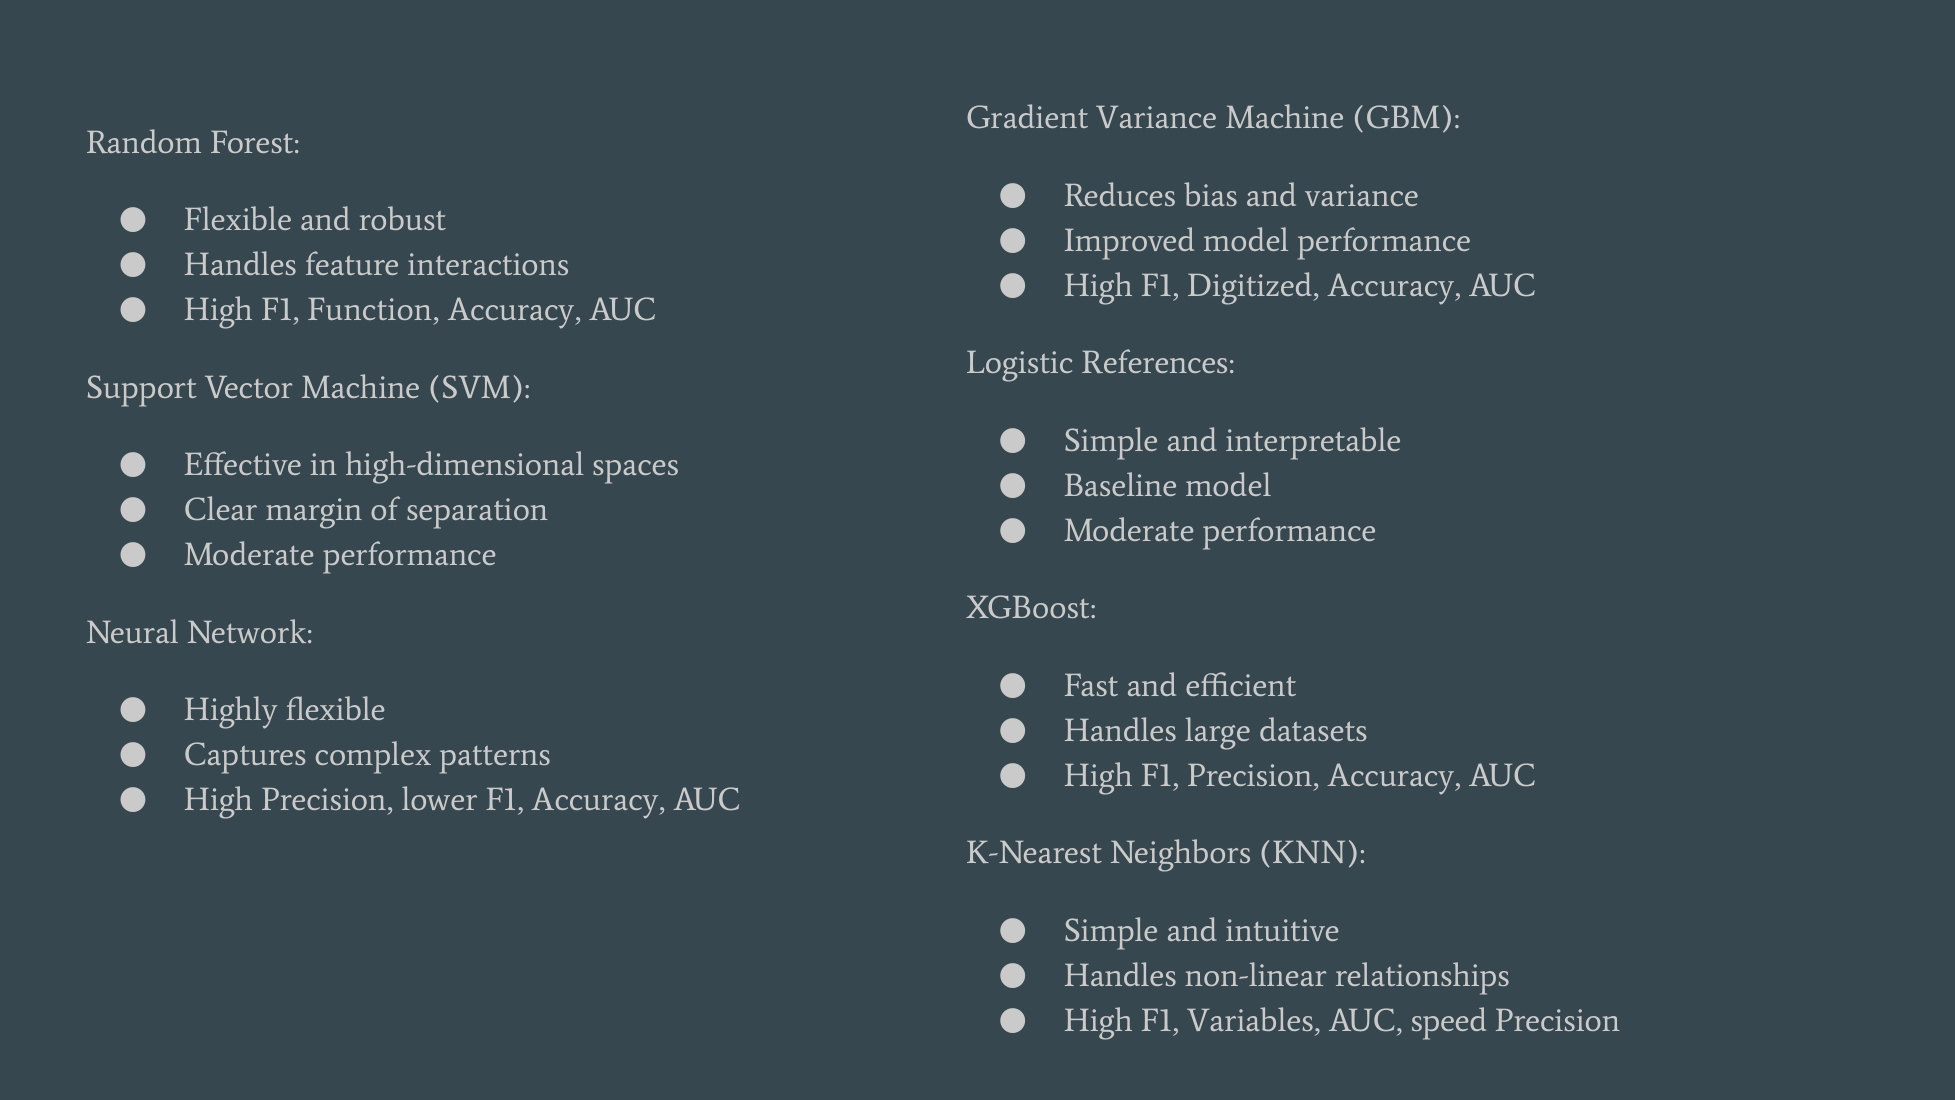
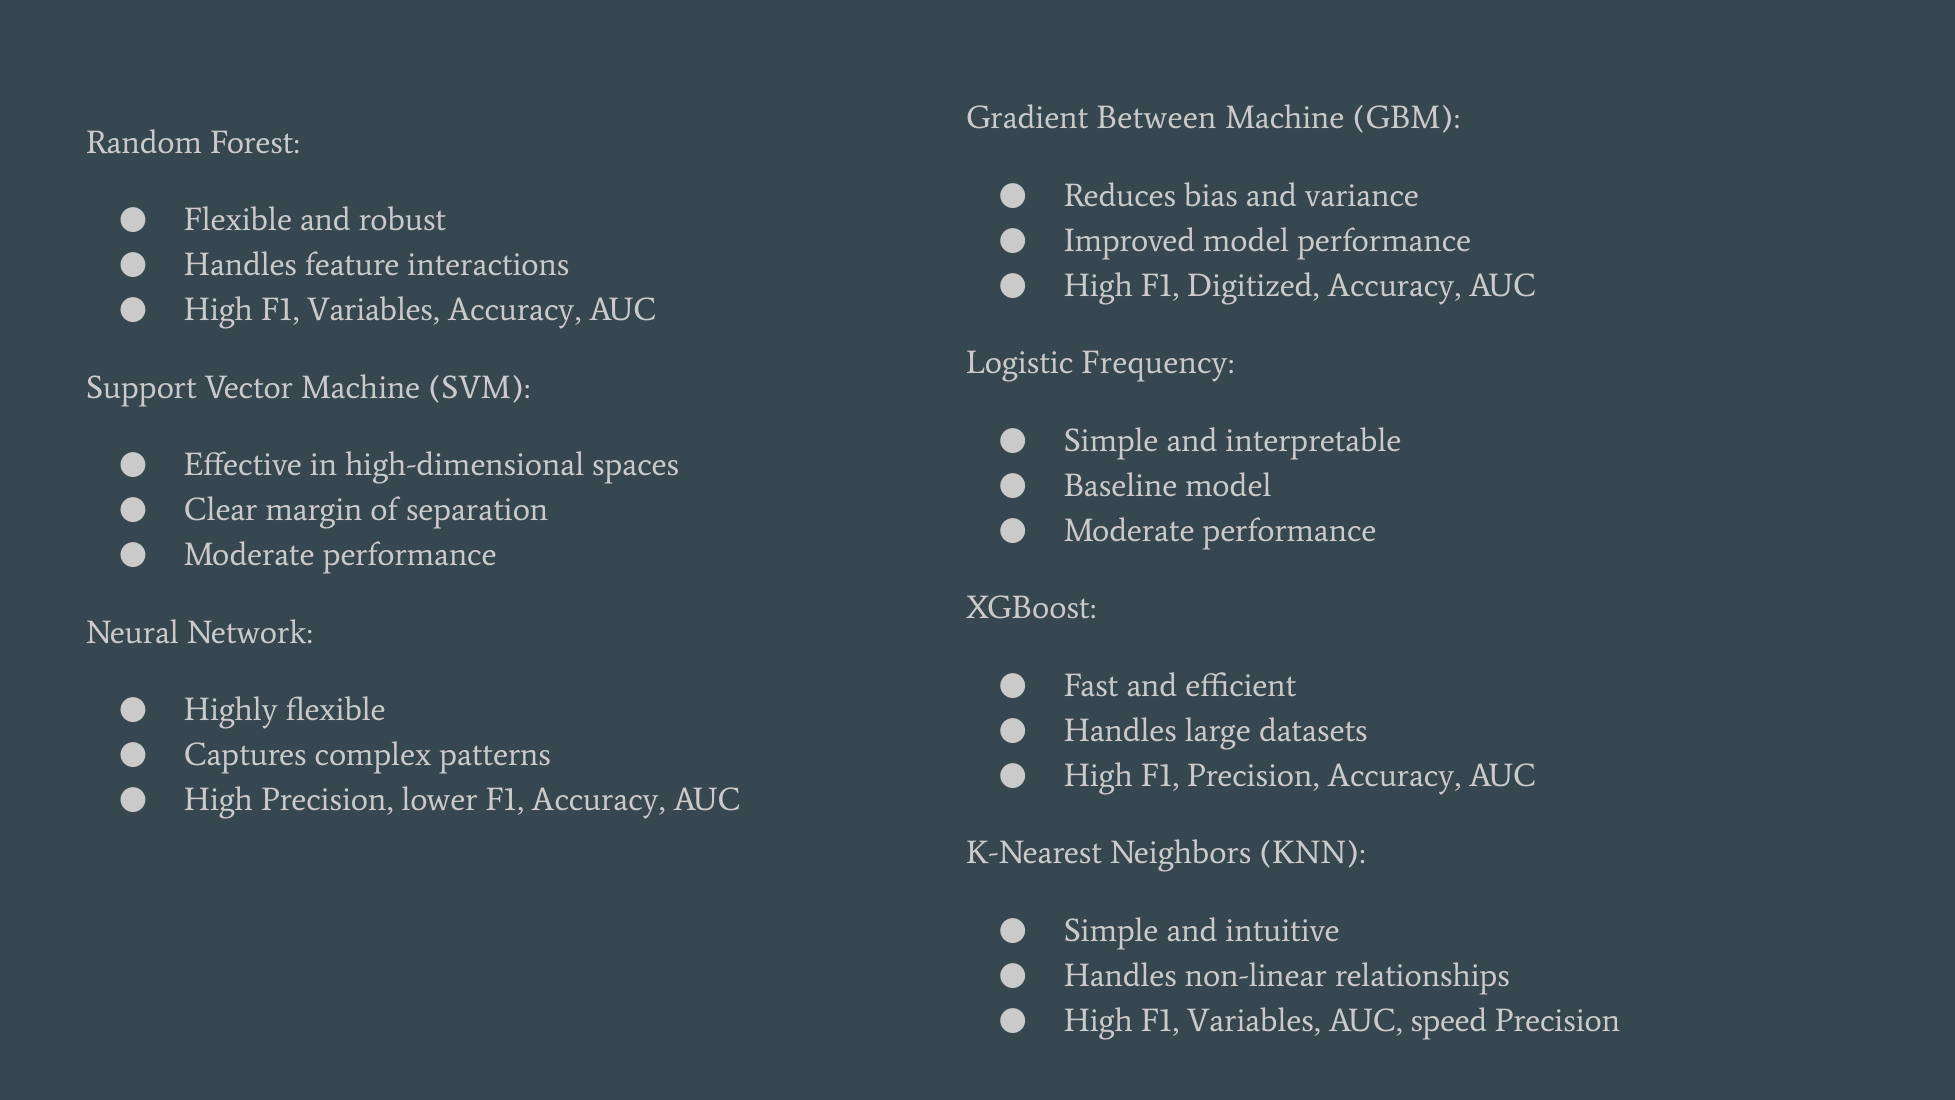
Gradient Variance: Variance -> Between
Function at (373, 310): Function -> Variables
References: References -> Frequency
